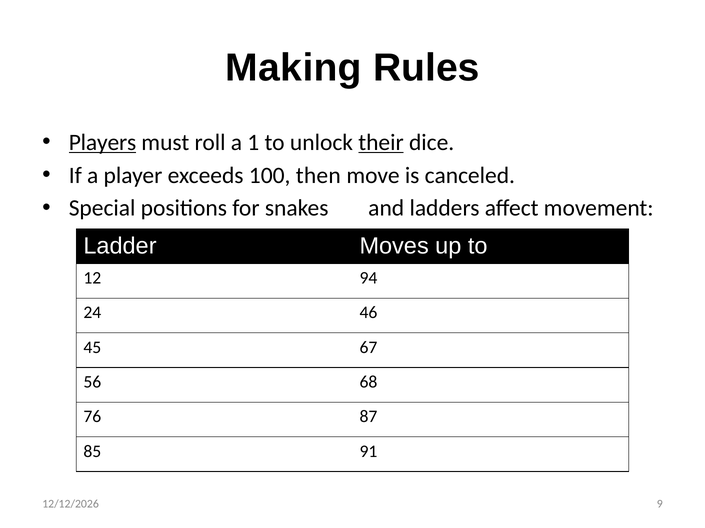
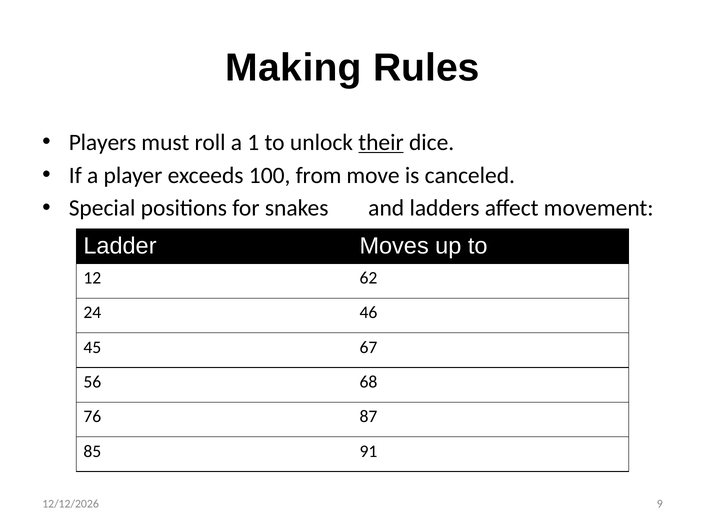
Players underline: present -> none
then: then -> from
94: 94 -> 62
